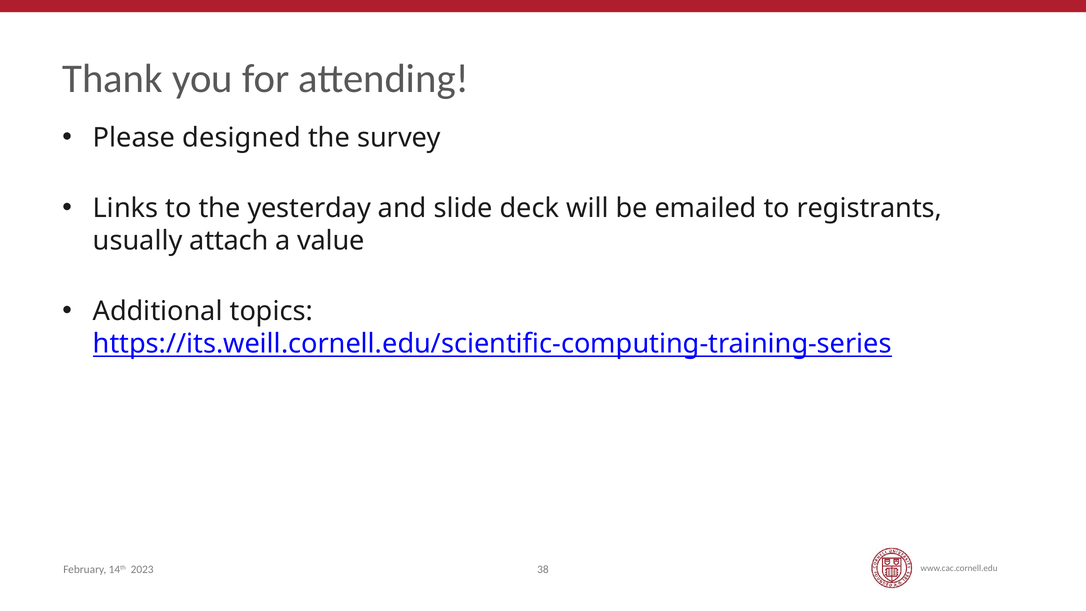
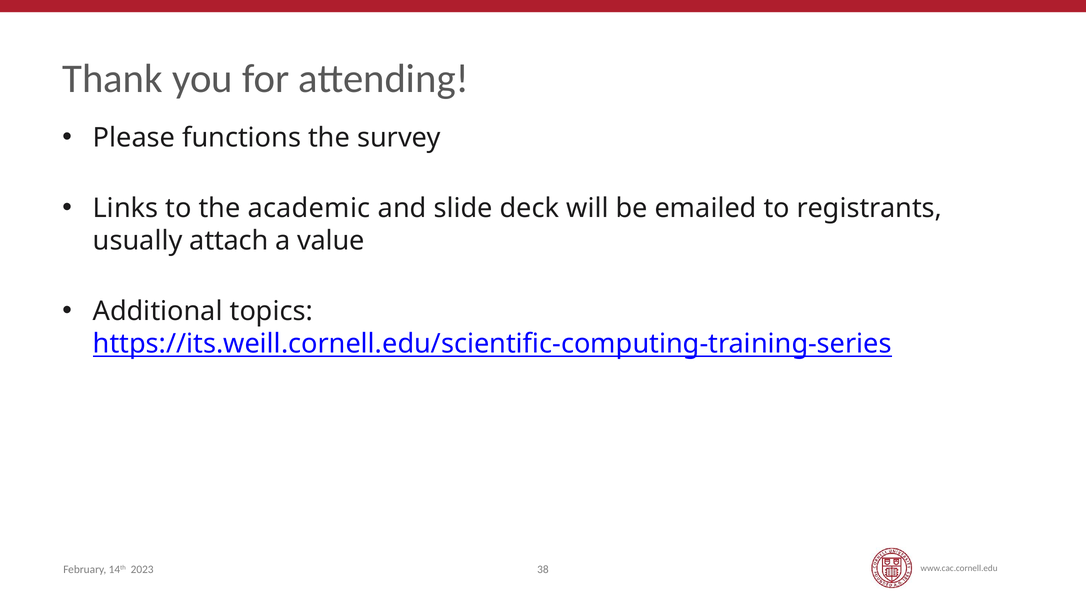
designed: designed -> functions
yesterday: yesterday -> academic
